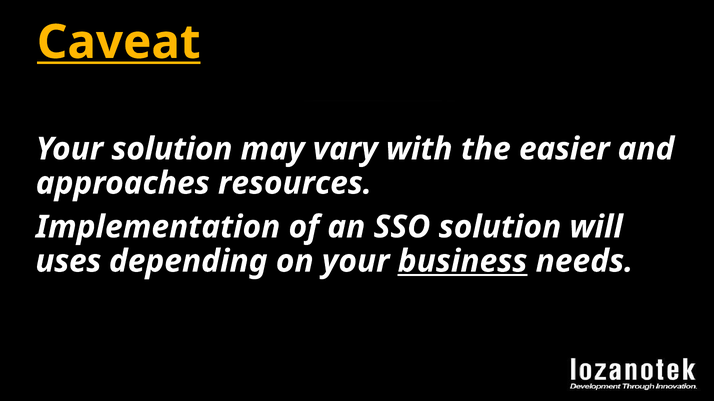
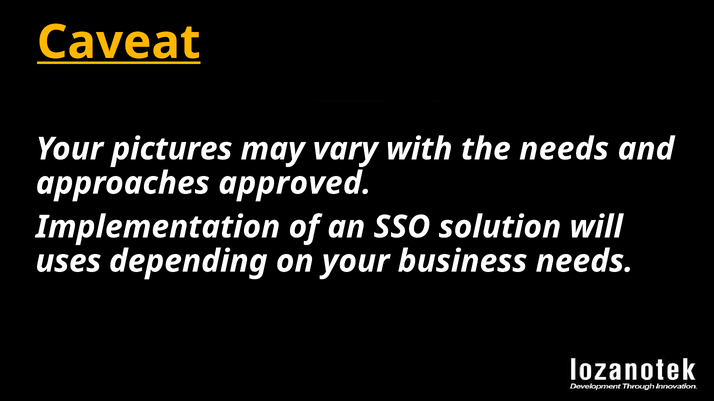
Your solution: solution -> pictures
the easier: easier -> needs
resources: resources -> approved
business underline: present -> none
